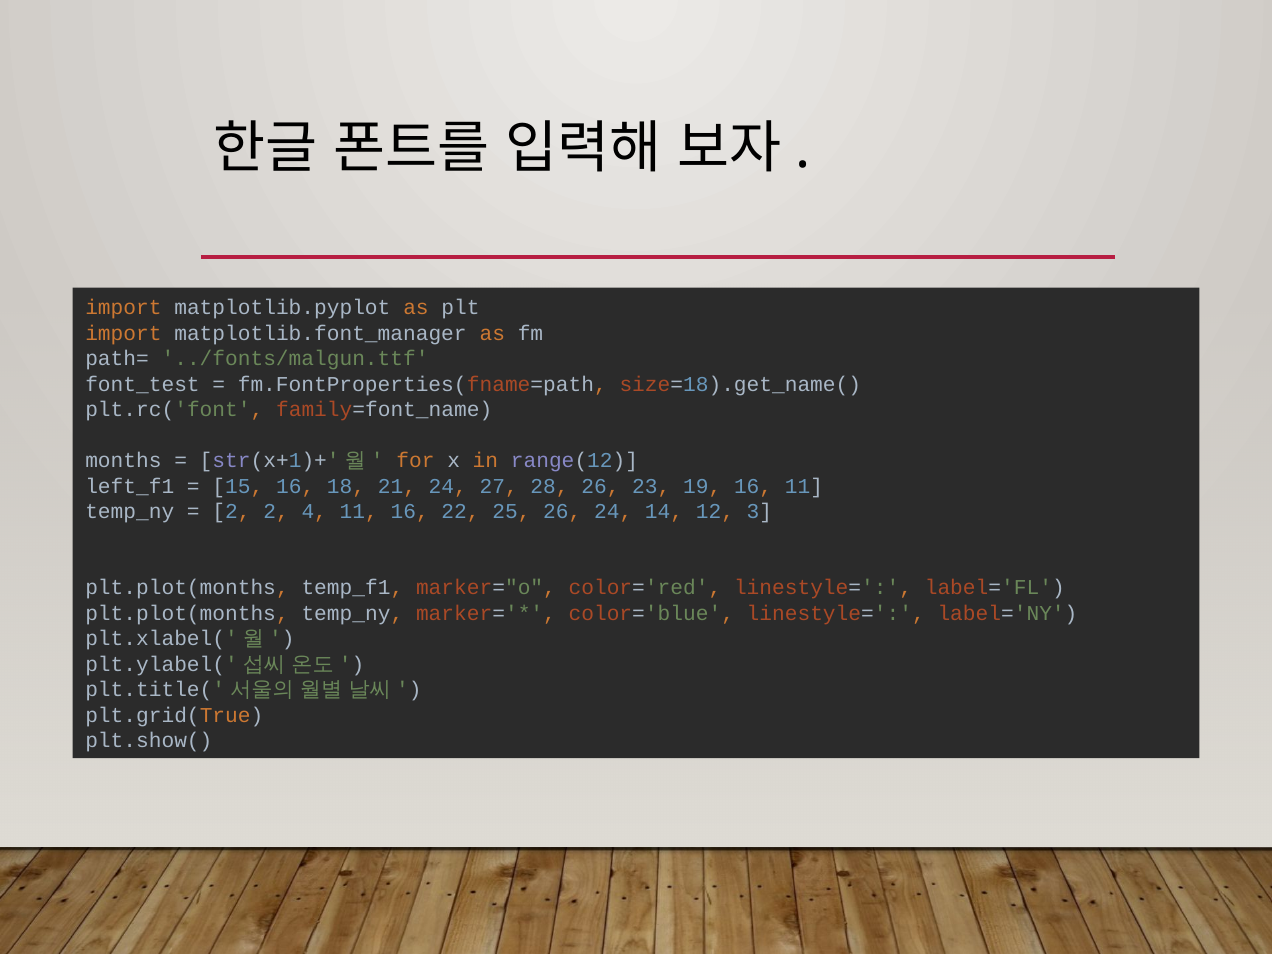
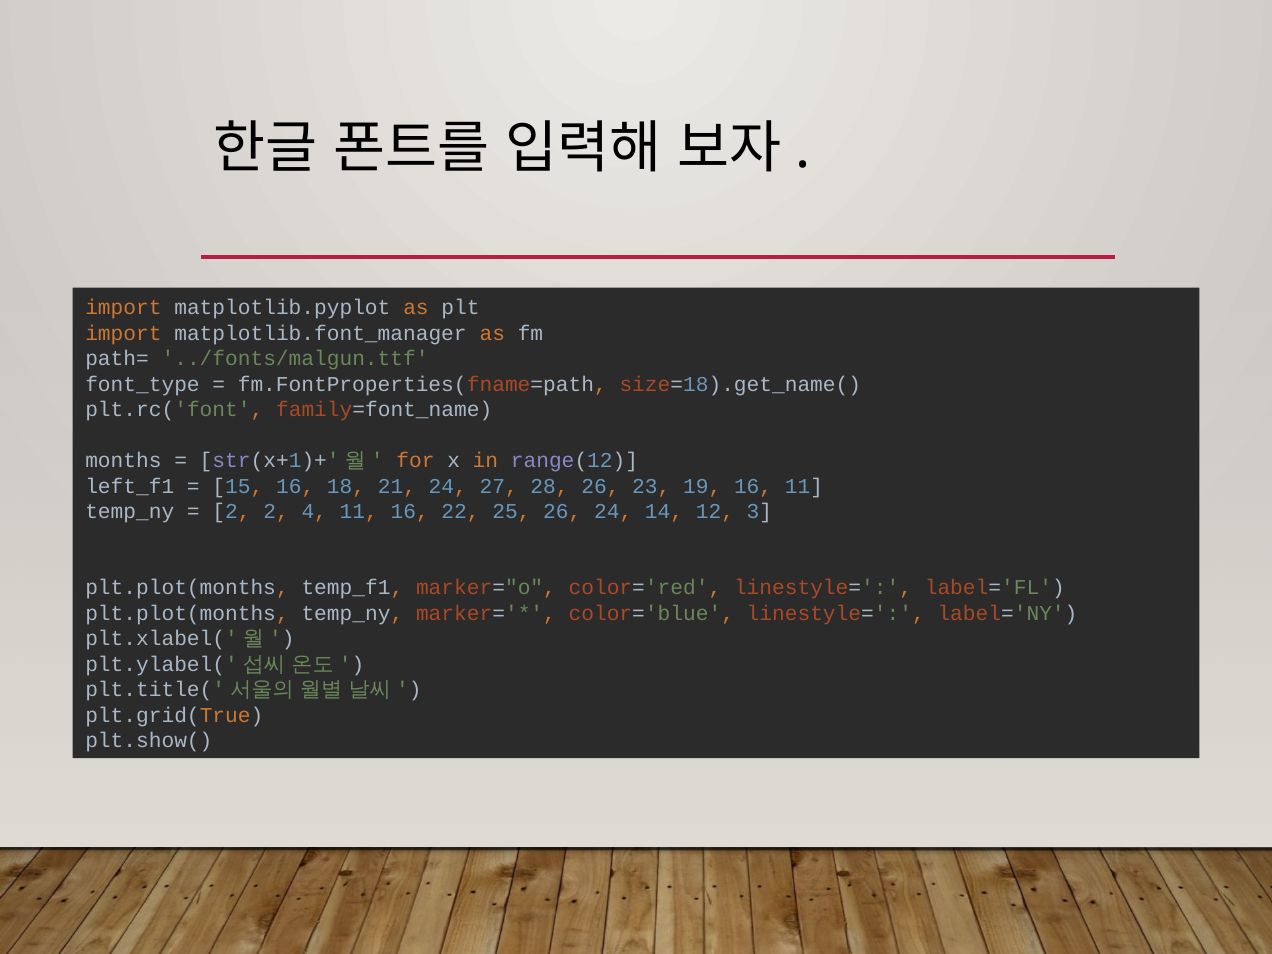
font_test: font_test -> font_type
